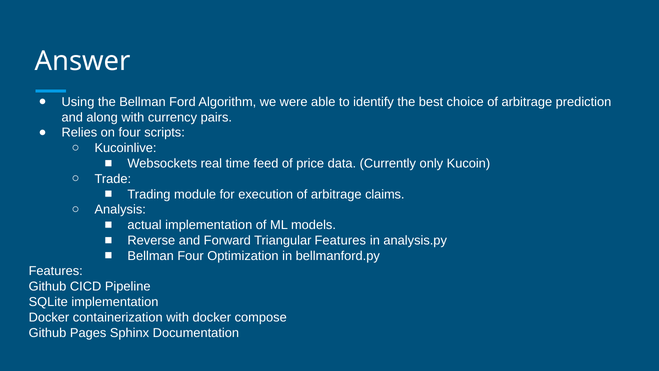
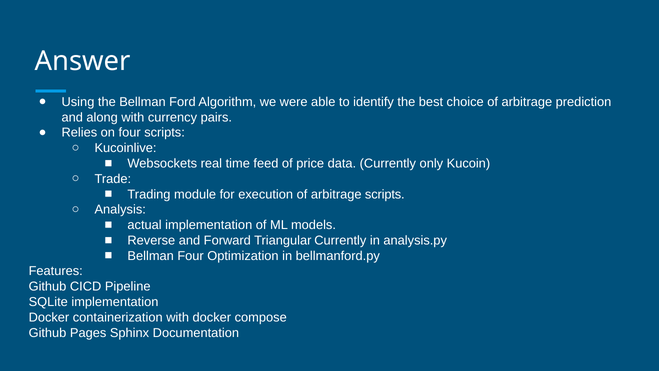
arbitrage claims: claims -> scripts
Triangular Features: Features -> Currently
